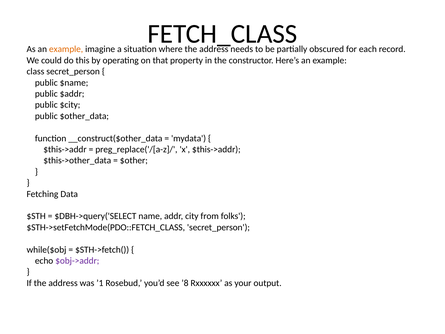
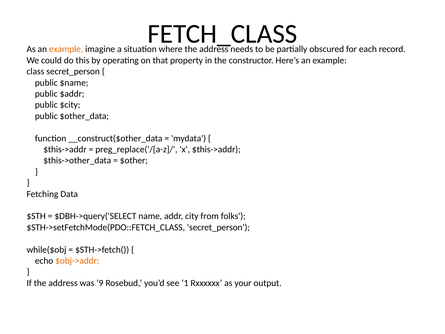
$obj->addr colour: purple -> orange
’1: ’1 -> ’9
’8: ’8 -> ’1
